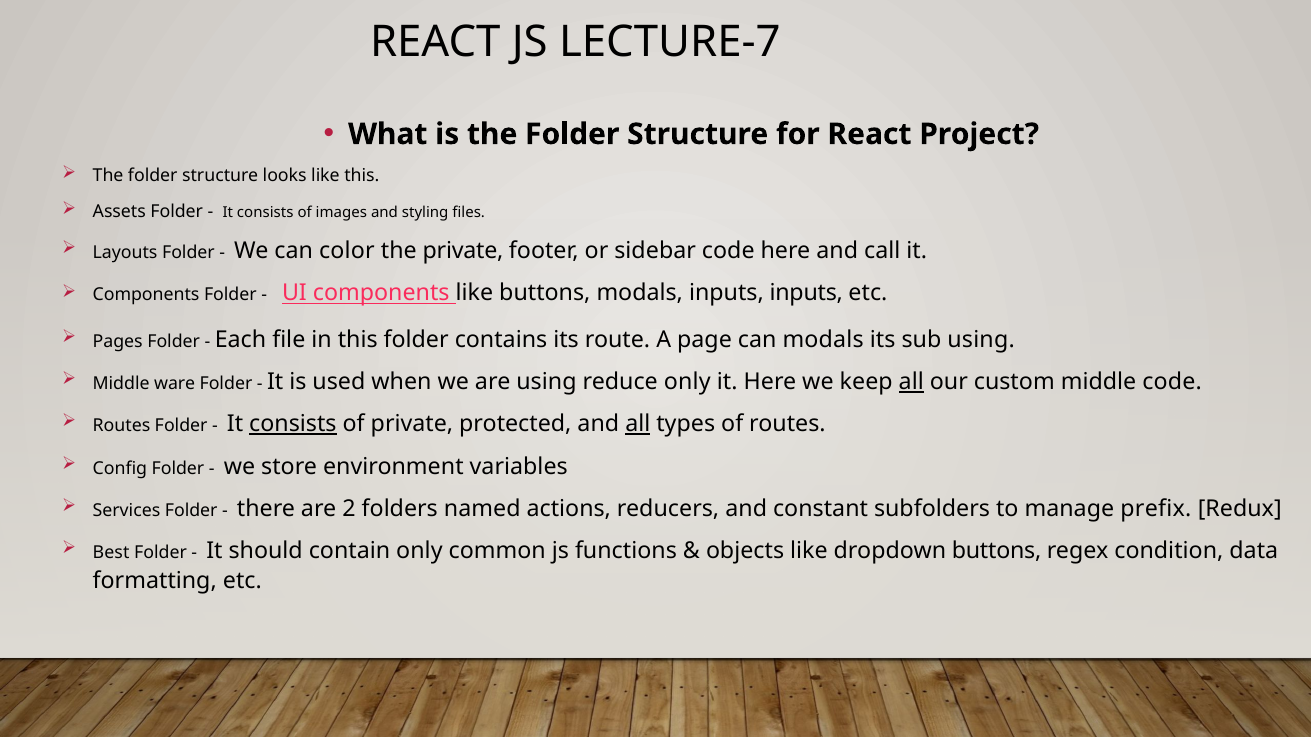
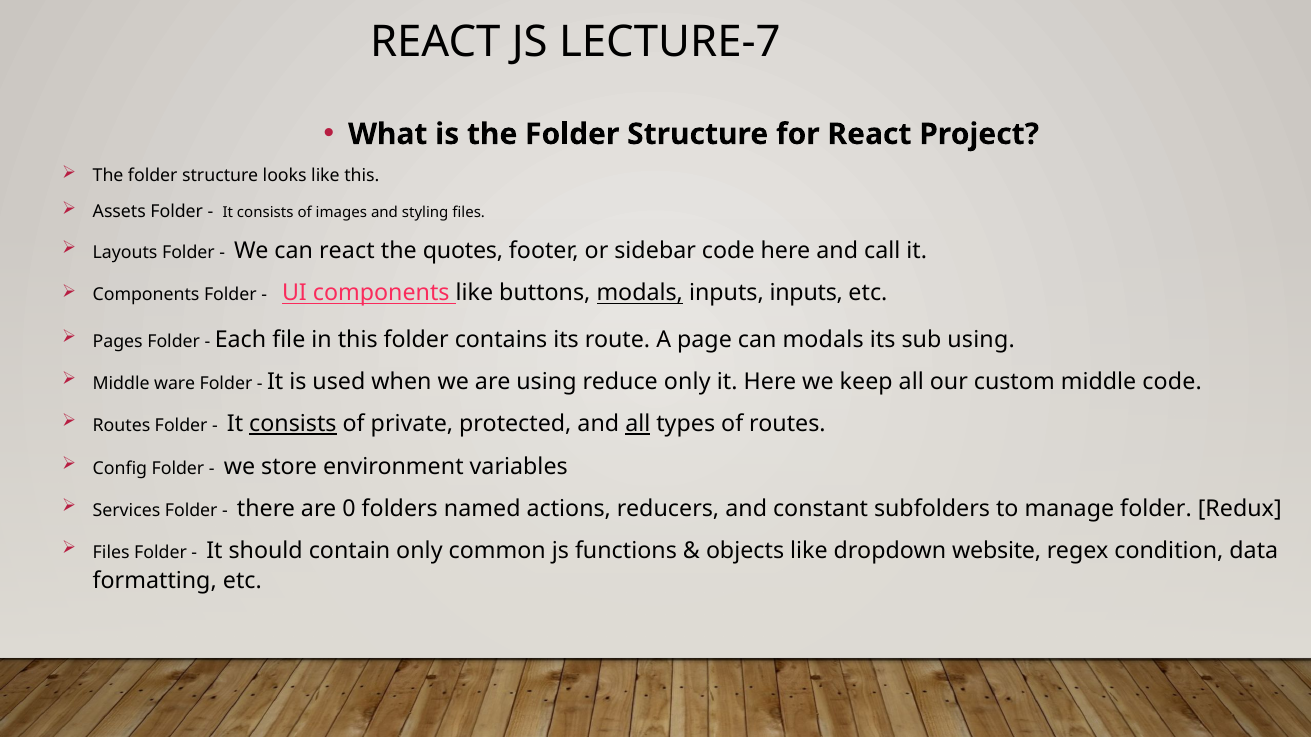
can color: color -> react
the private: private -> quotes
modals at (640, 293) underline: none -> present
all at (911, 382) underline: present -> none
2: 2 -> 0
manage prefix: prefix -> folder
Best at (111, 553): Best -> Files
dropdown buttons: buttons -> website
